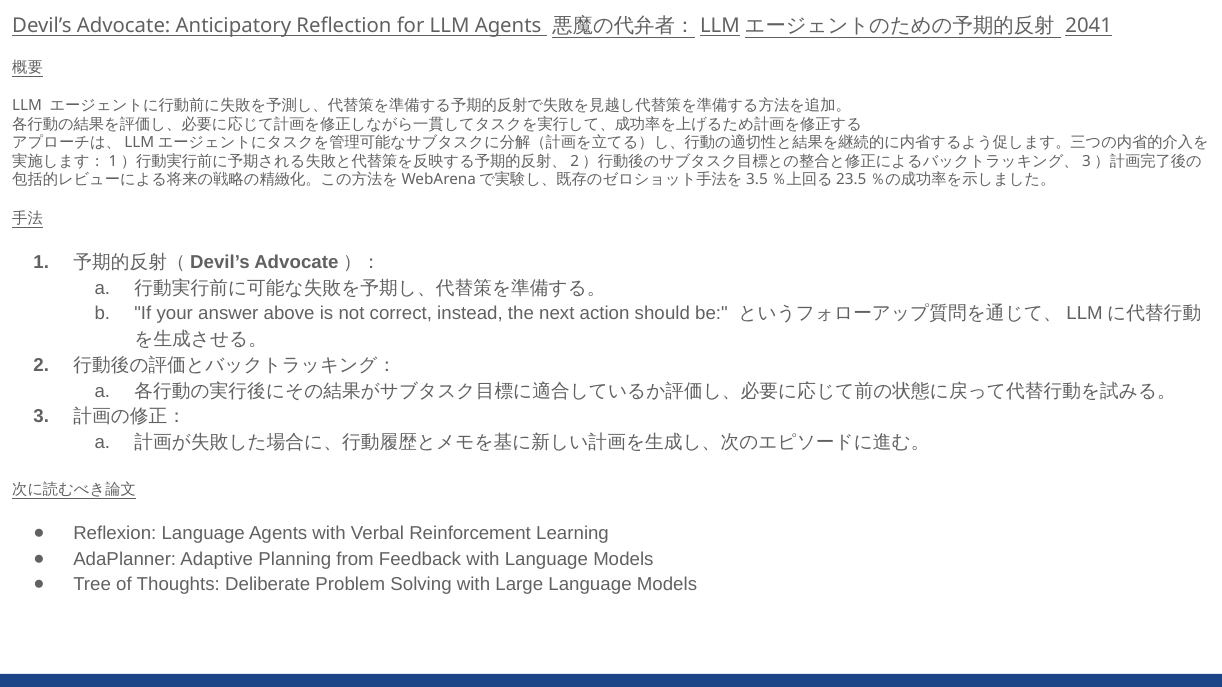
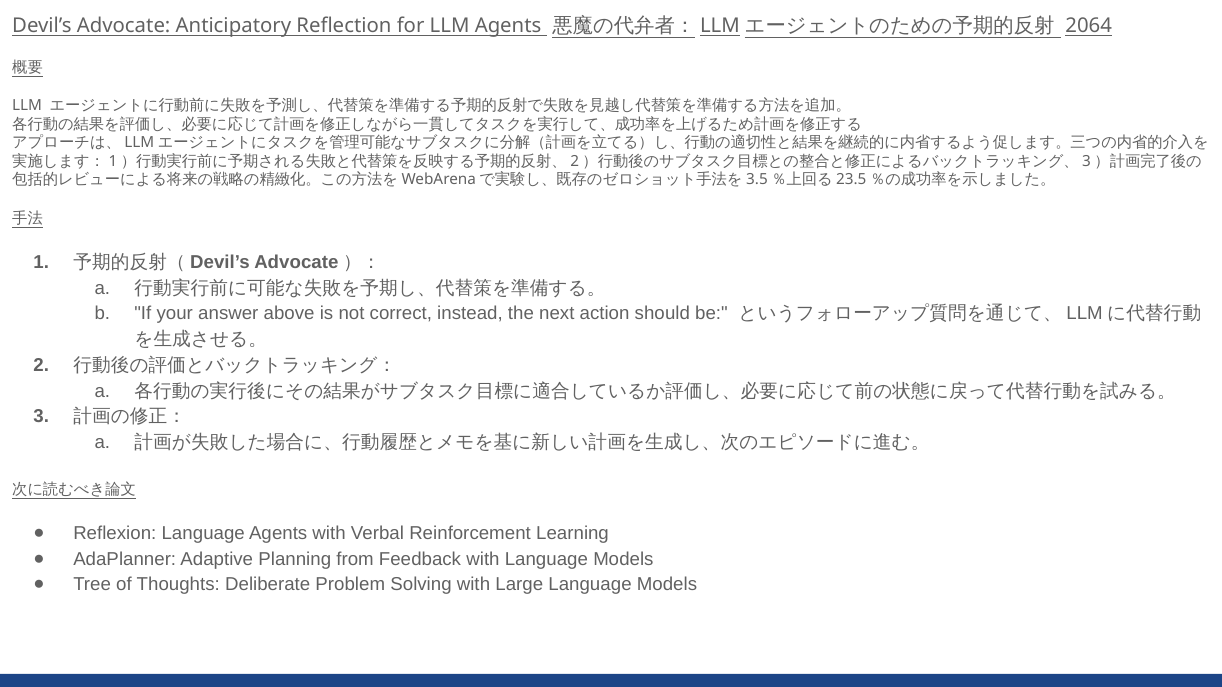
2041: 2041 -> 2064
